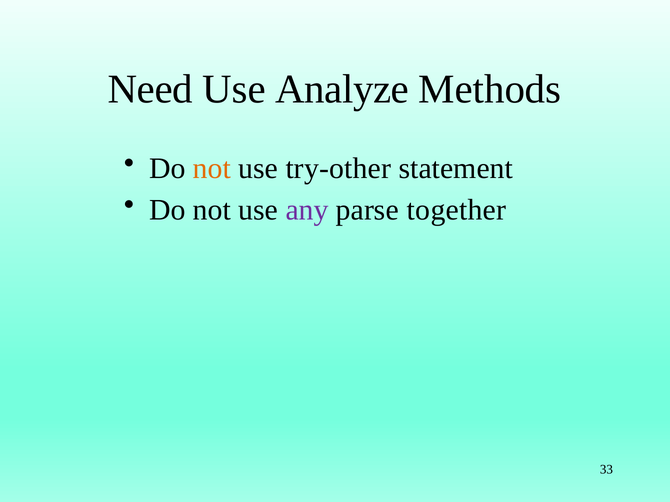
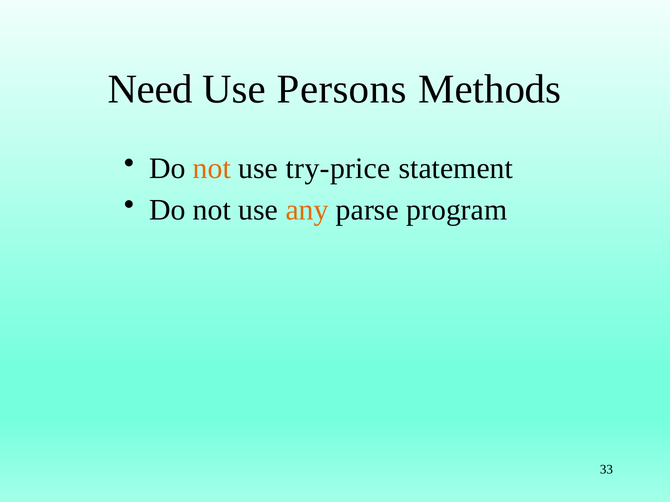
Analyze: Analyze -> Persons
try-other: try-other -> try-price
any colour: purple -> orange
together: together -> program
